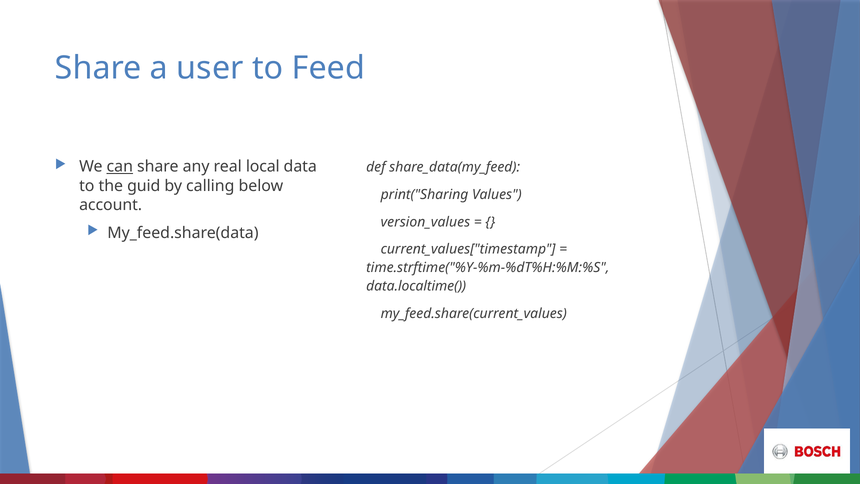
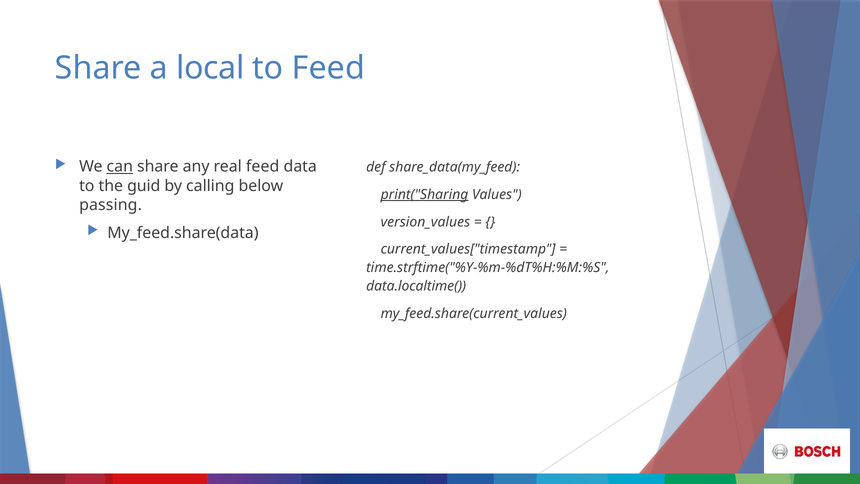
user: user -> local
real local: local -> feed
print("Sharing underline: none -> present
account: account -> passing
